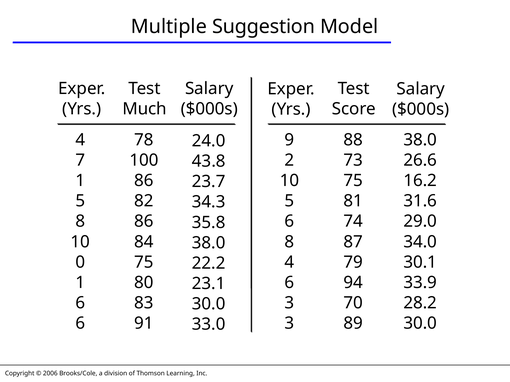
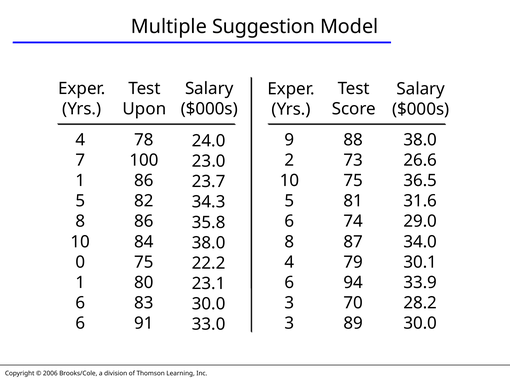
Much: Much -> Upon
43.8: 43.8 -> 23.0
16.2: 16.2 -> 36.5
